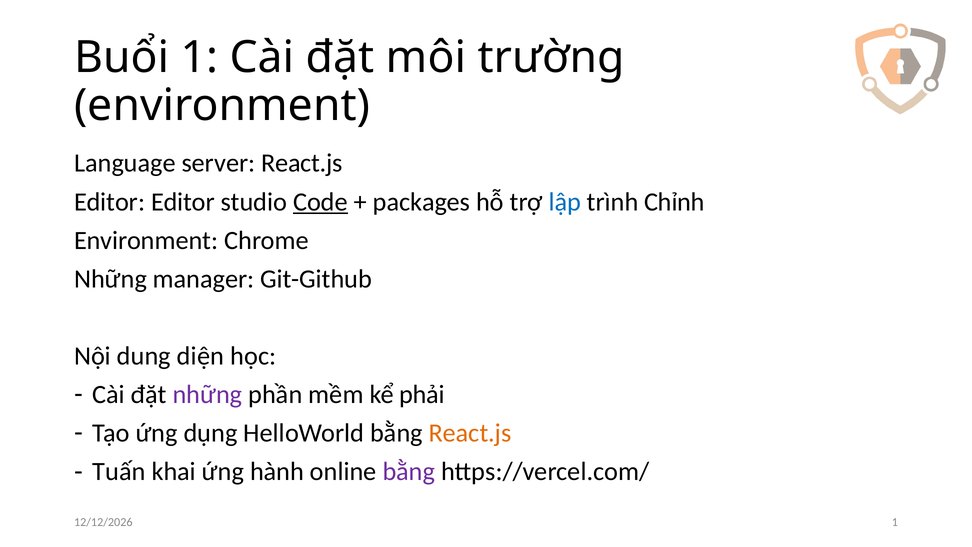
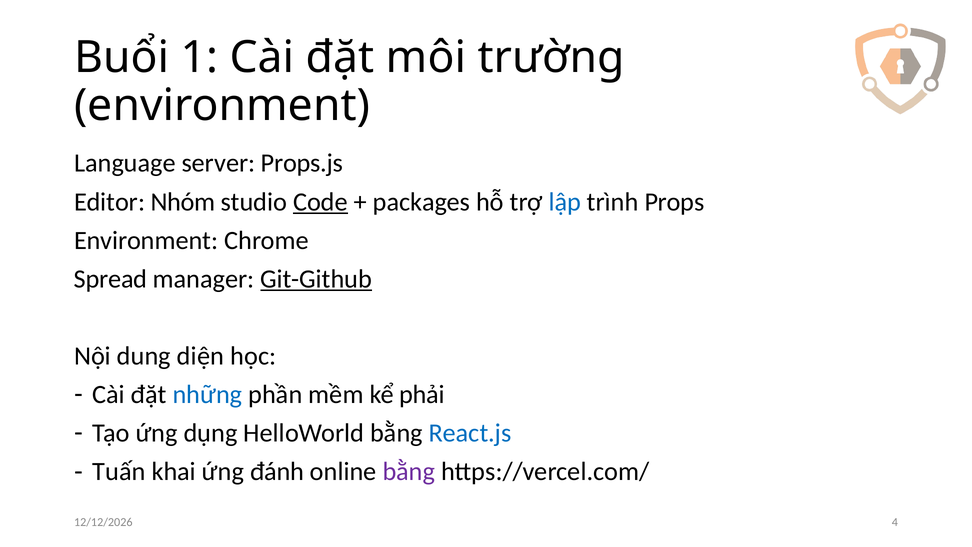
server React.js: React.js -> Props.js
Editor Editor: Editor -> Nhóm
Chỉnh: Chỉnh -> Props
Những at (110, 279): Những -> Spread
Git-Github underline: none -> present
những at (207, 394) colour: purple -> blue
React.js at (470, 433) colour: orange -> blue
hành: hành -> đánh
1 at (895, 522): 1 -> 4
